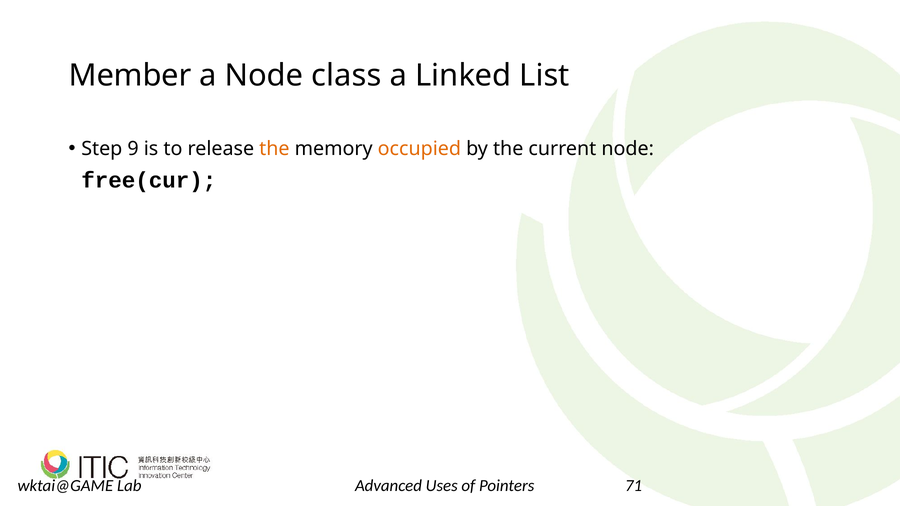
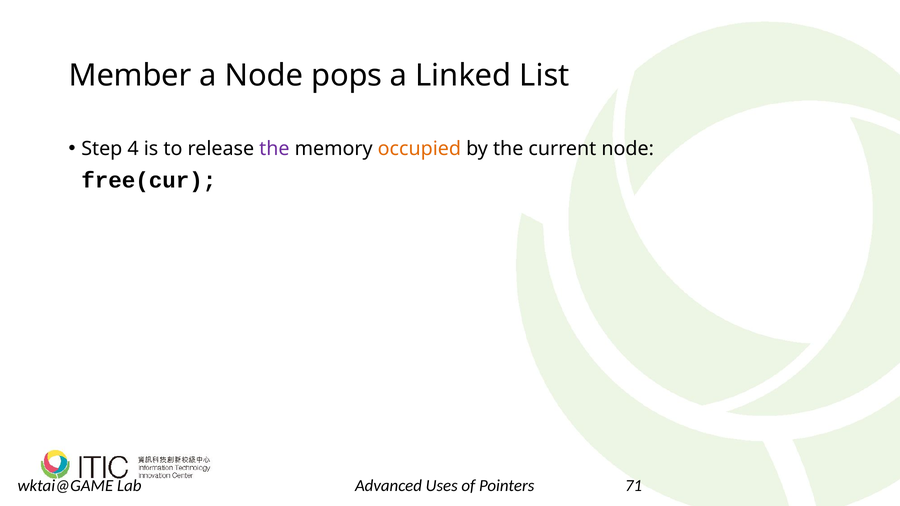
class: class -> pops
9: 9 -> 4
the at (274, 149) colour: orange -> purple
